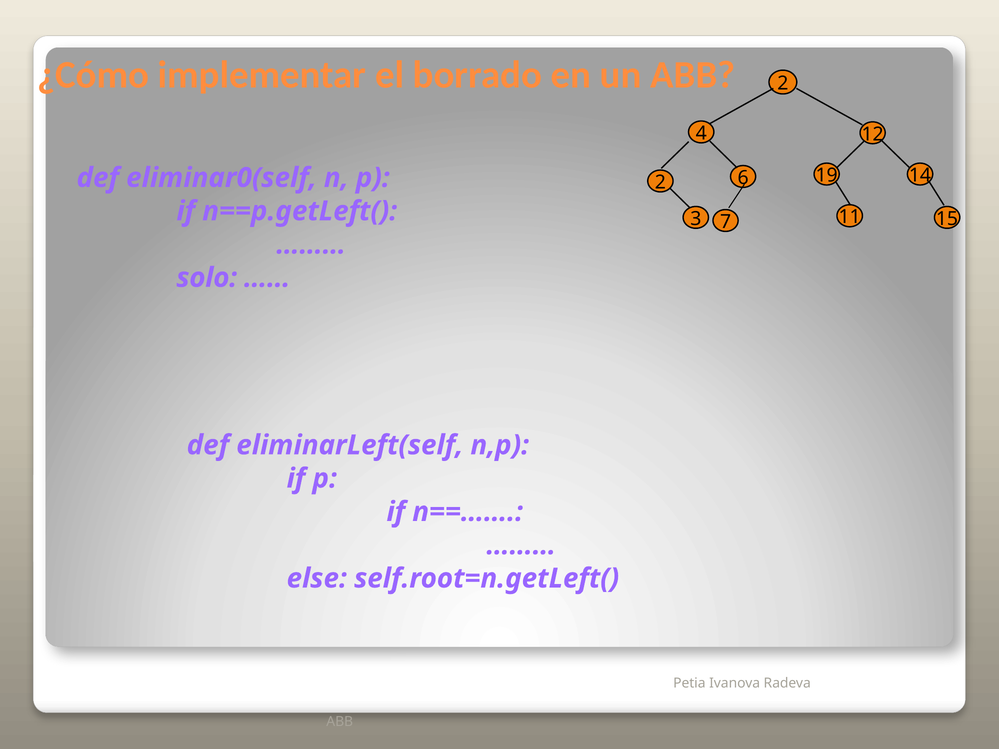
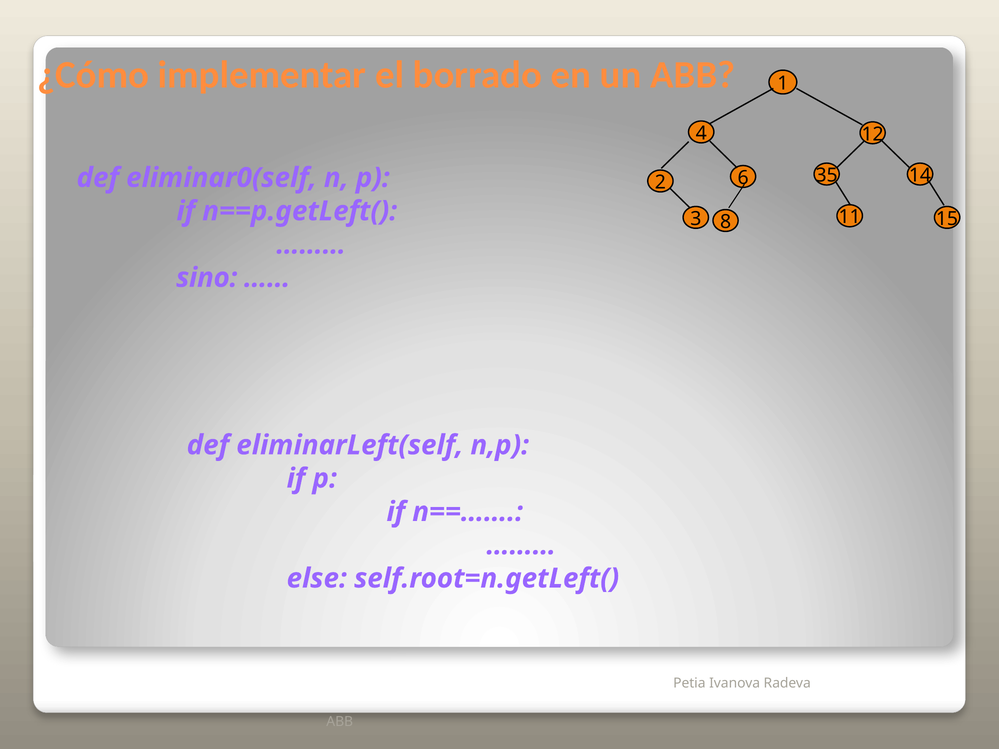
ABB 2: 2 -> 1
19: 19 -> 35
7: 7 -> 8
solo: solo -> sino
